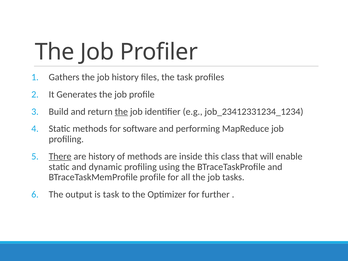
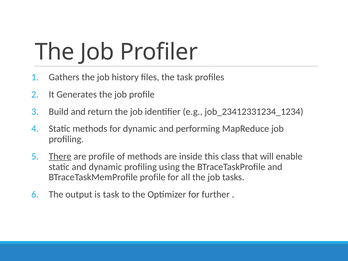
the at (121, 112) underline: present -> none
for software: software -> dynamic
are history: history -> profile
